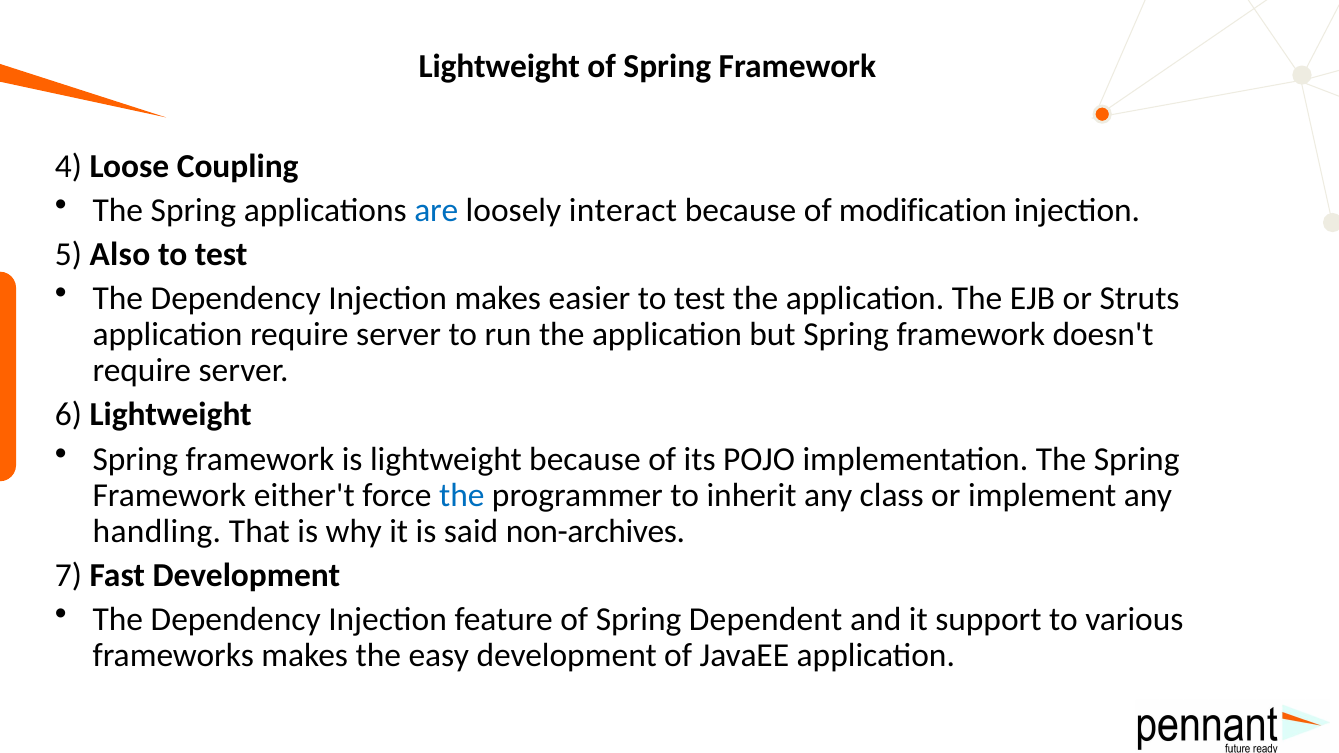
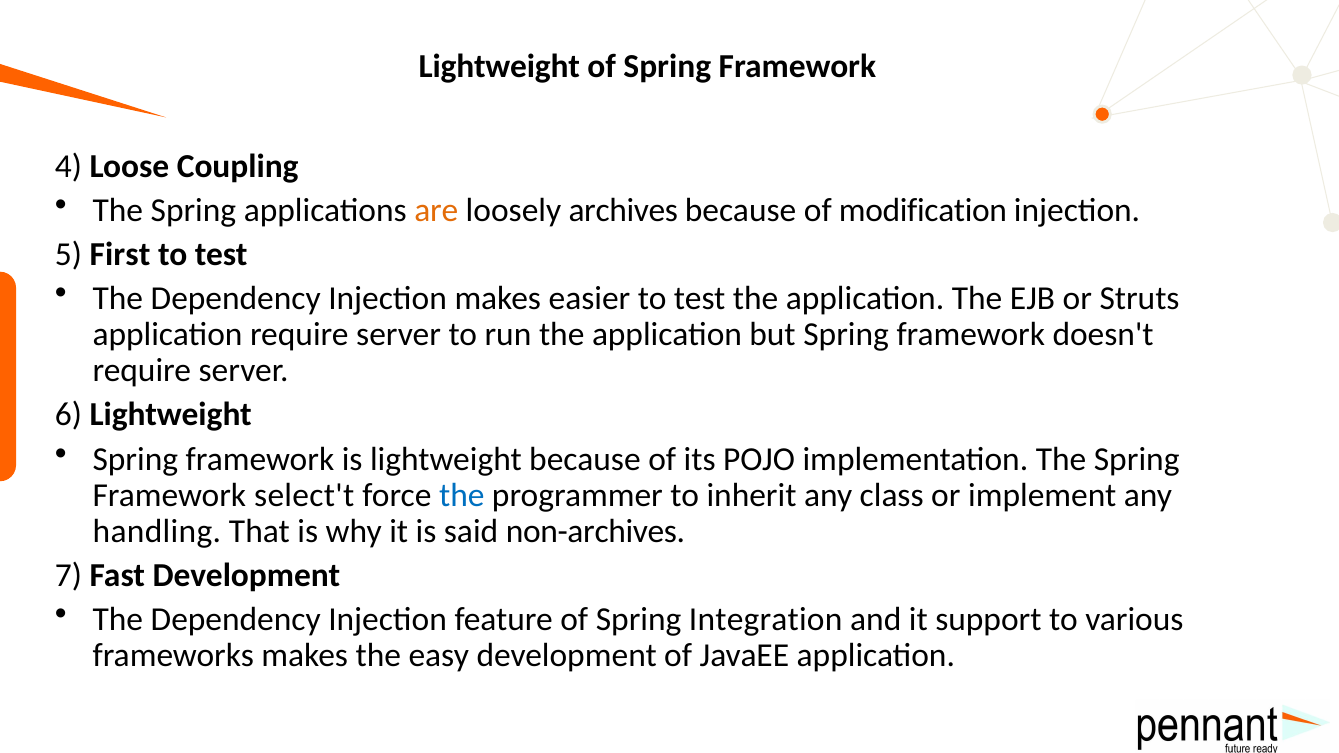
are colour: blue -> orange
interact: interact -> archives
Also: Also -> First
either't: either't -> select't
Dependent: Dependent -> Integration
